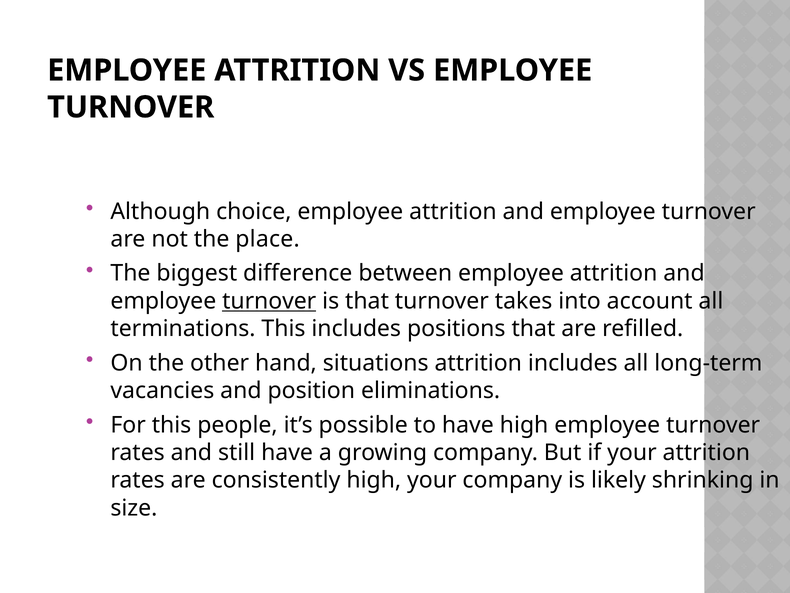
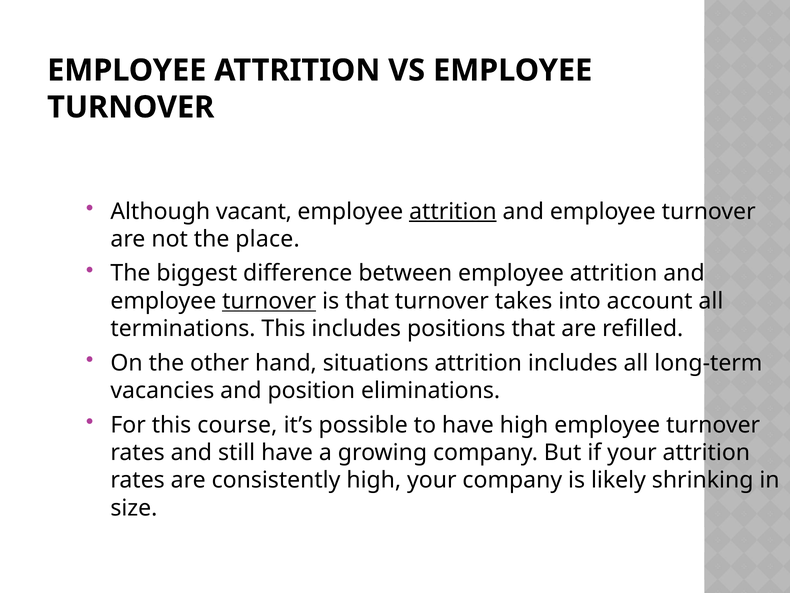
choice: choice -> vacant
attrition at (453, 211) underline: none -> present
people: people -> course
